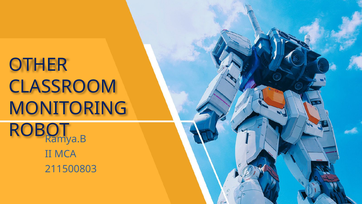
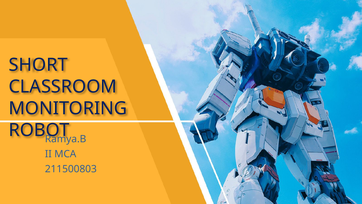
OTHER: OTHER -> SHORT
